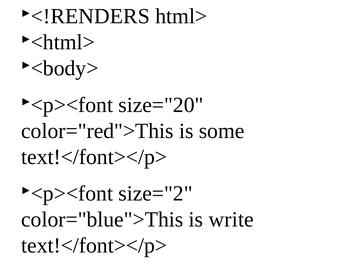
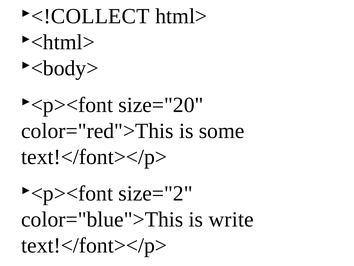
<!RENDERS: <!RENDERS -> <!COLLECT
